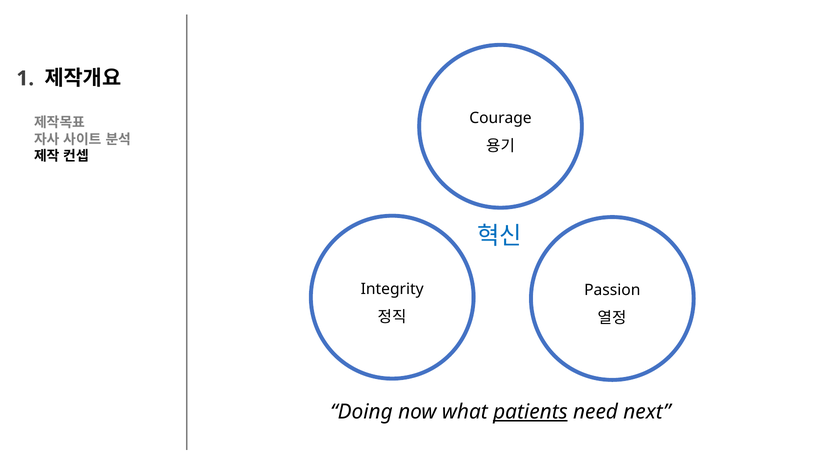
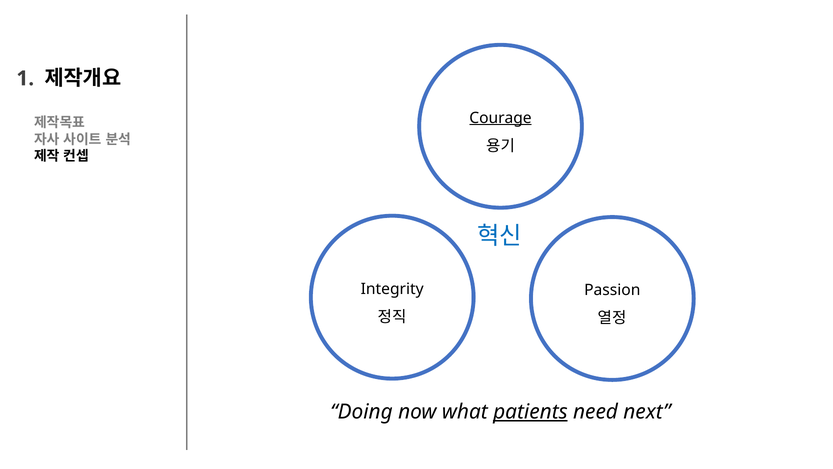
Courage underline: none -> present
